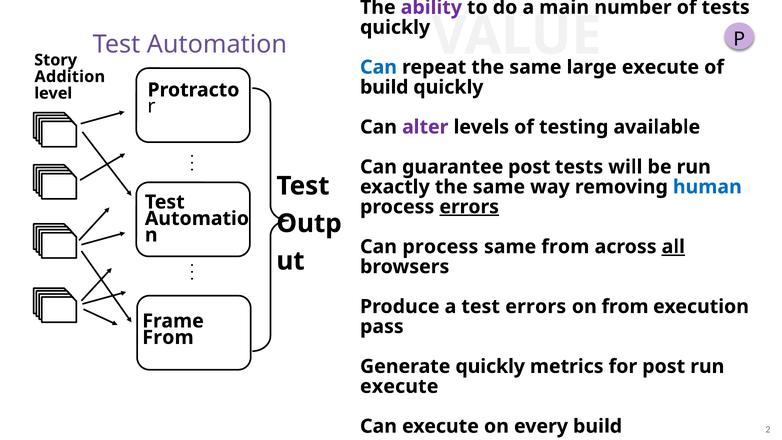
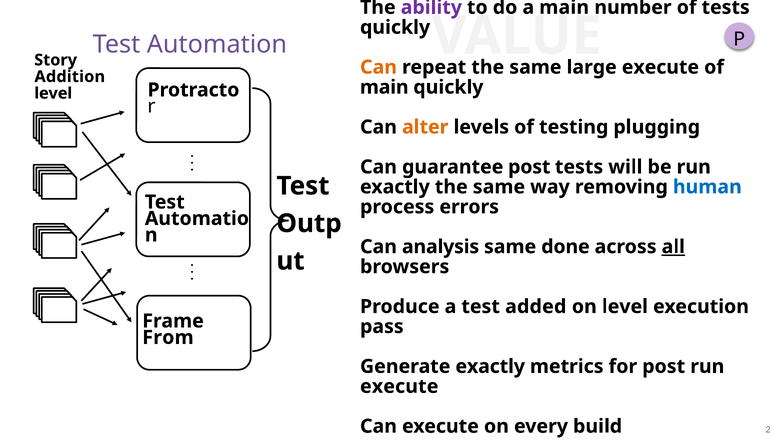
Can at (379, 67) colour: blue -> orange
build at (384, 87): build -> main
alter colour: purple -> orange
available: available -> plugging
errors at (469, 207) underline: present -> none
Can process: process -> analysis
same from: from -> done
test errors: errors -> added
on from: from -> level
Generate quickly: quickly -> exactly
